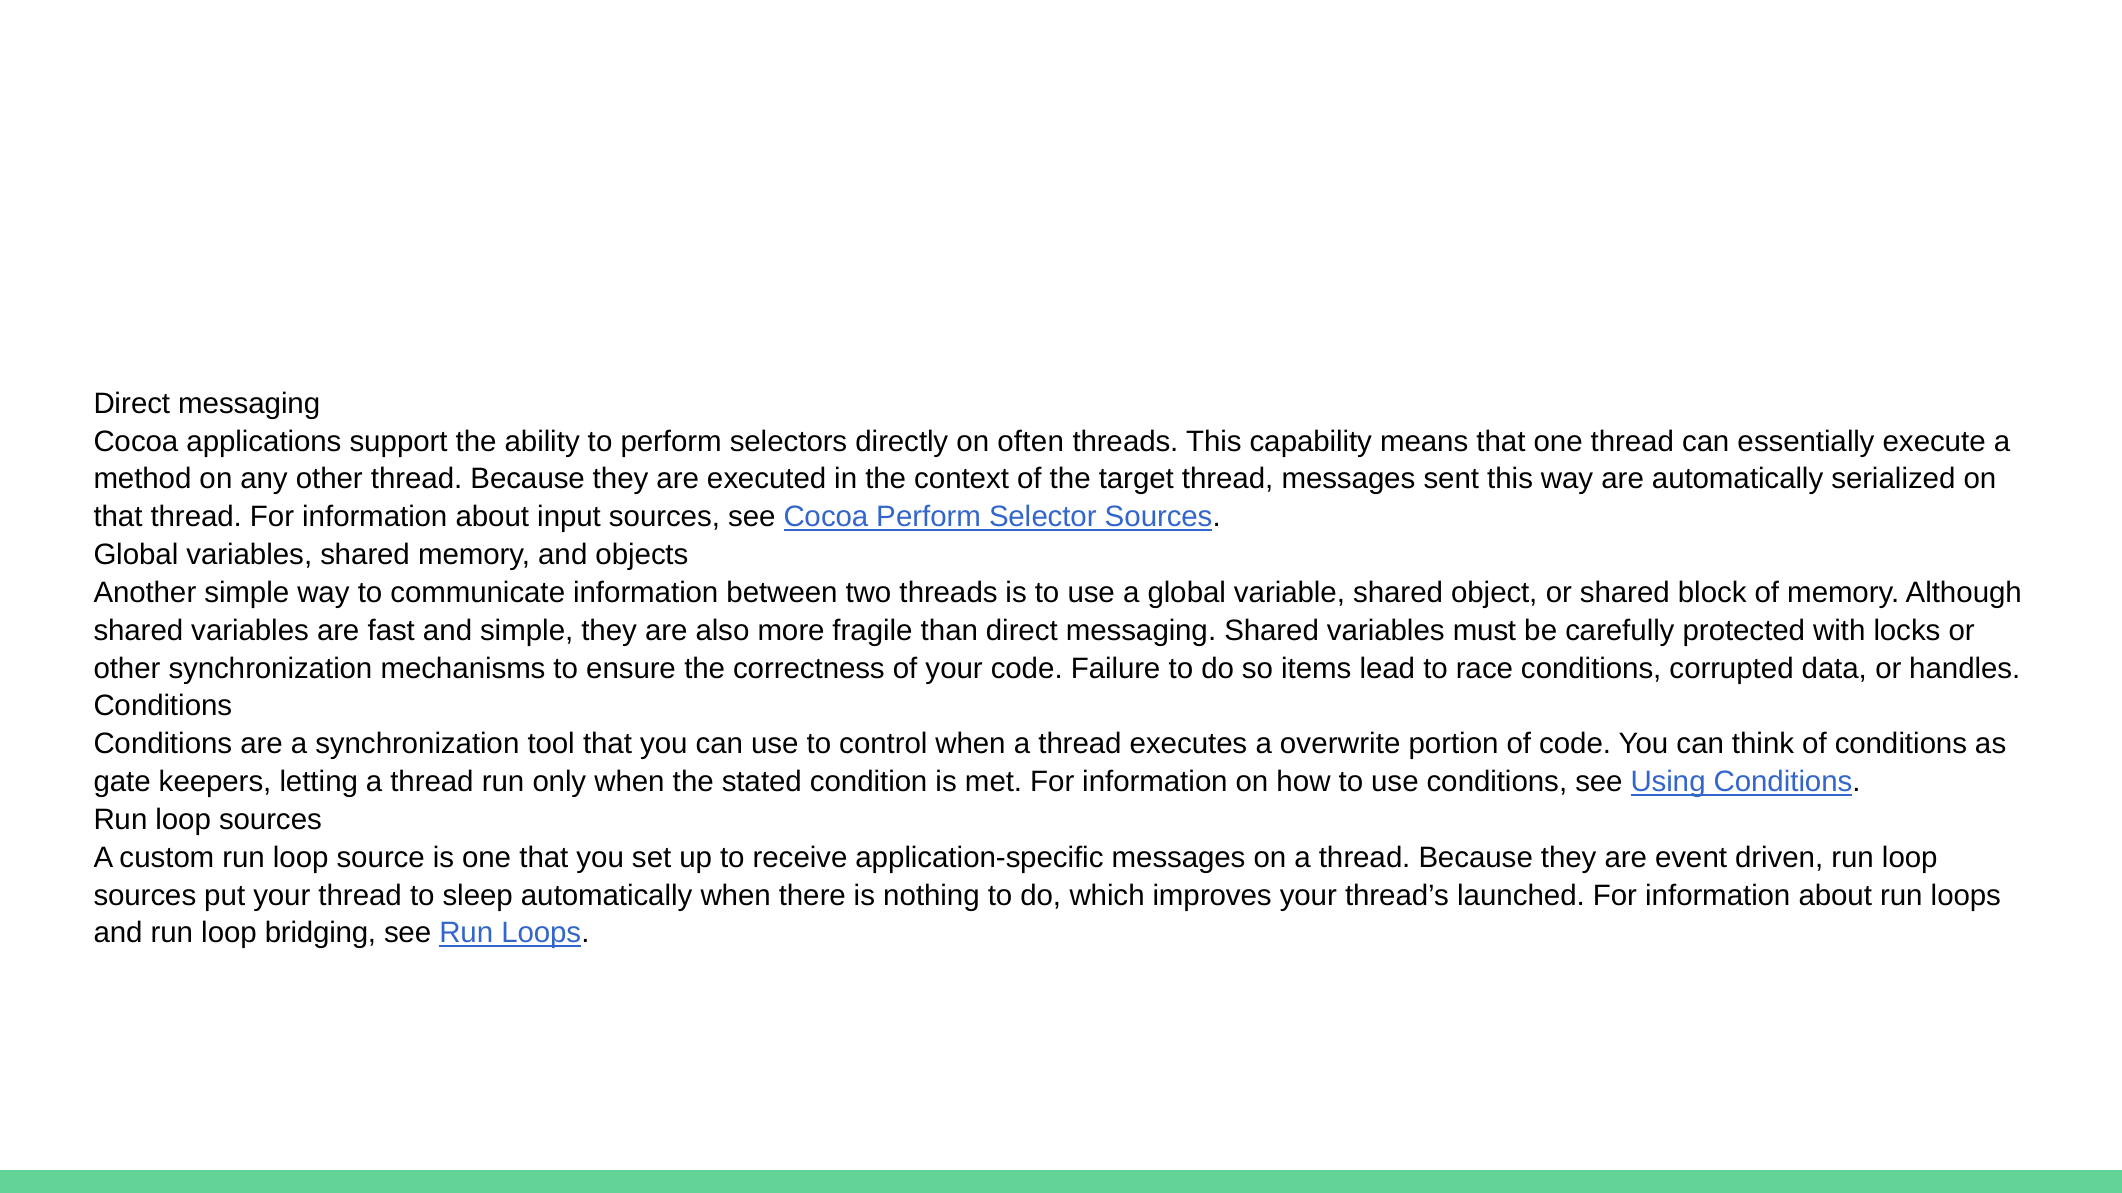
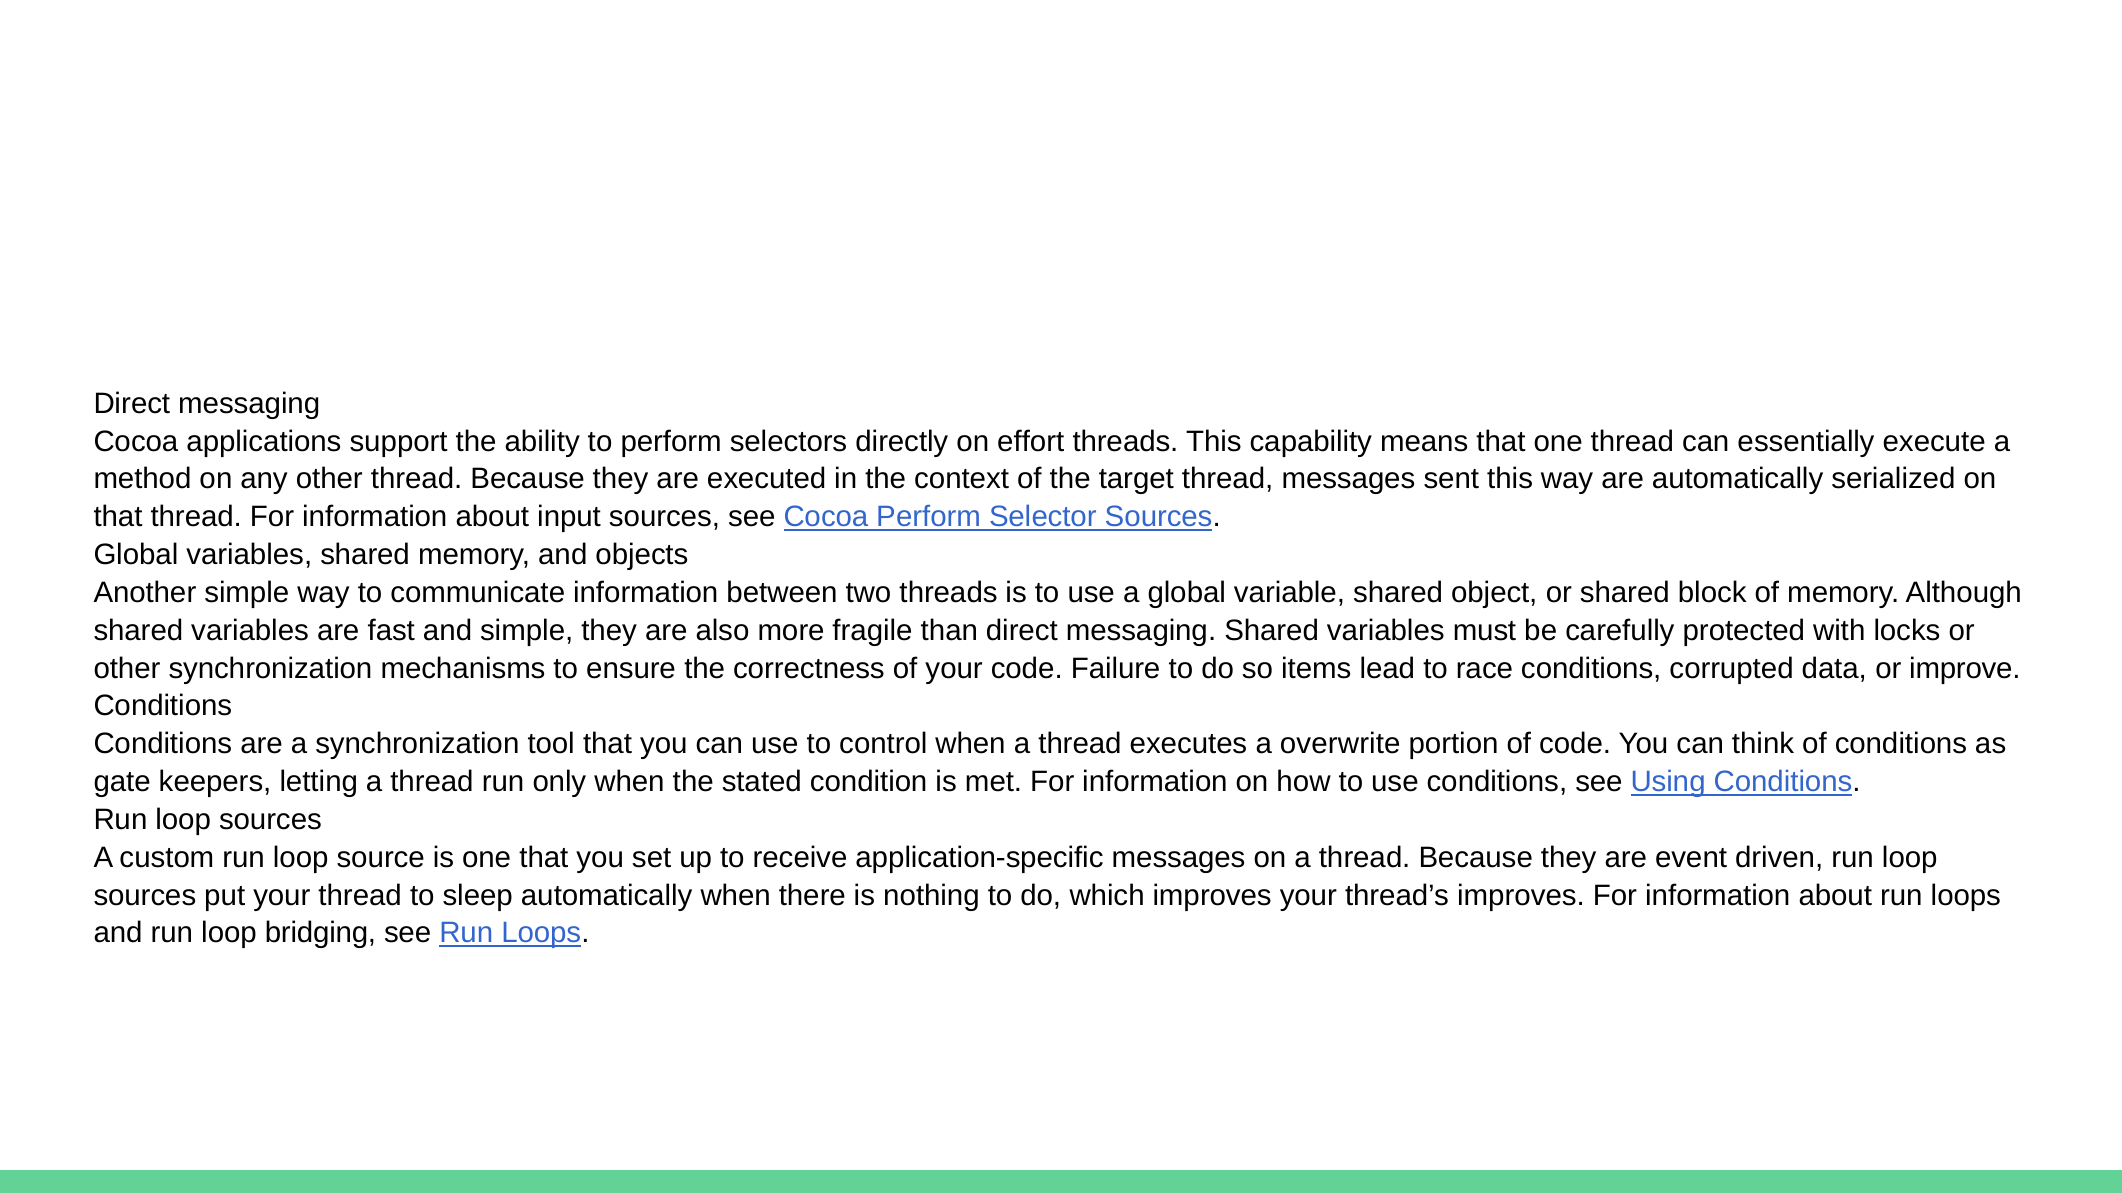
often: often -> effort
handles: handles -> improve
thread’s launched: launched -> improves
